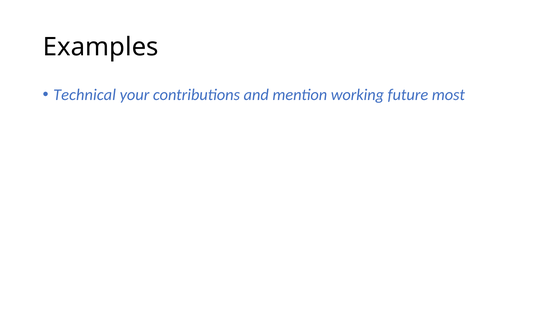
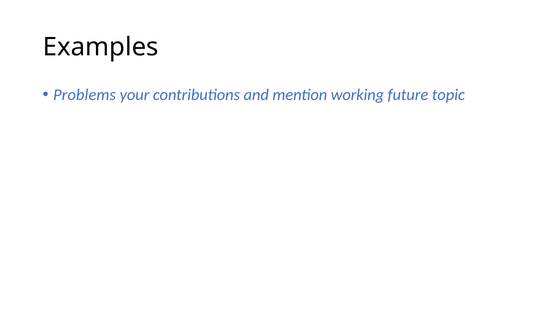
Technical: Technical -> Problems
most: most -> topic
